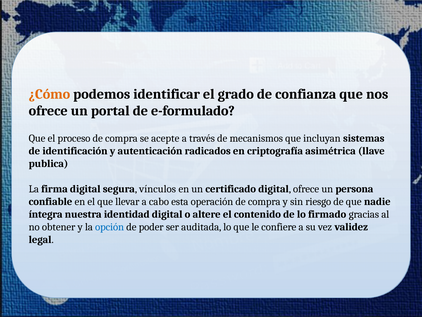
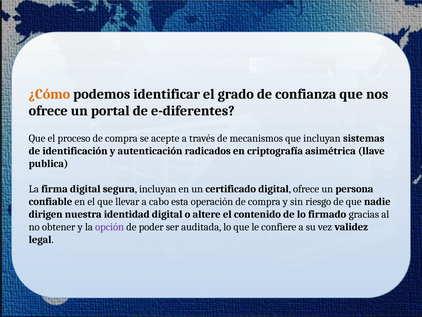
e-formulado: e-formulado -> e-diferentes
segura vínculos: vínculos -> incluyan
íntegra: íntegra -> dirigen
opción colour: blue -> purple
